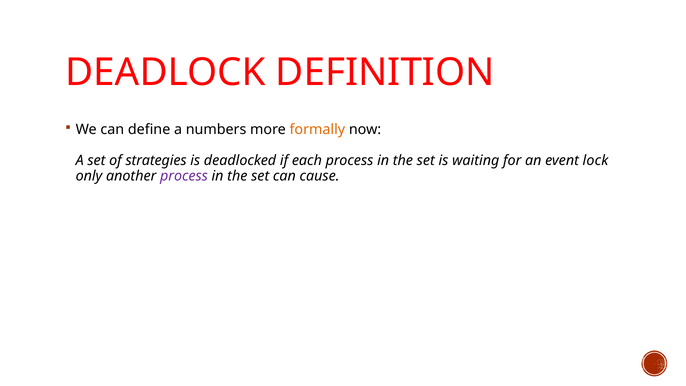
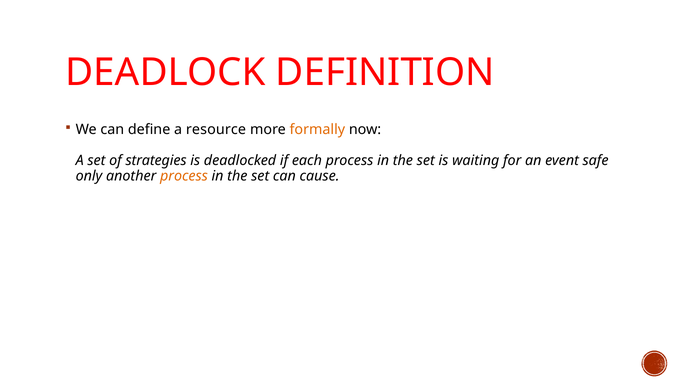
numbers: numbers -> resource
lock: lock -> safe
process at (184, 176) colour: purple -> orange
